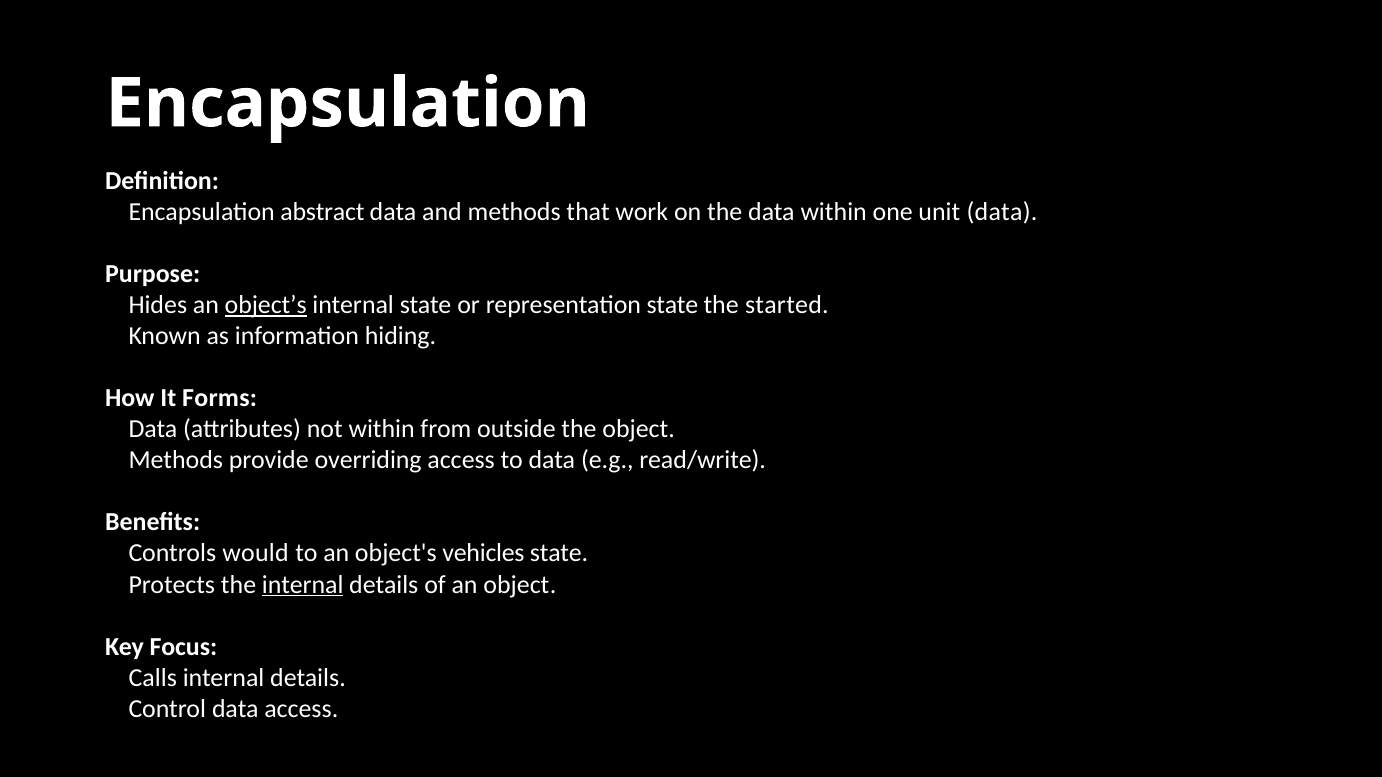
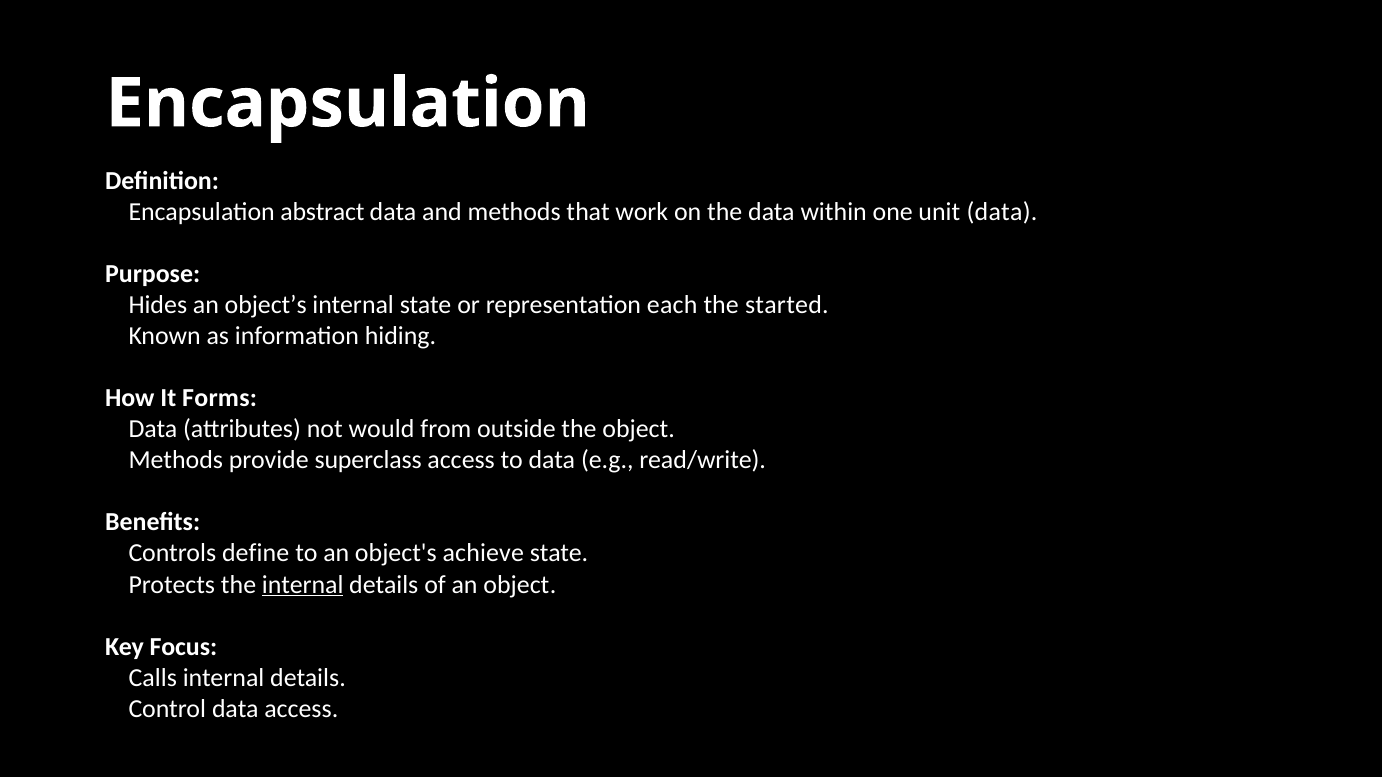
object’s underline: present -> none
representation state: state -> each
not within: within -> would
overriding: overriding -> superclass
would: would -> define
vehicles: vehicles -> achieve
